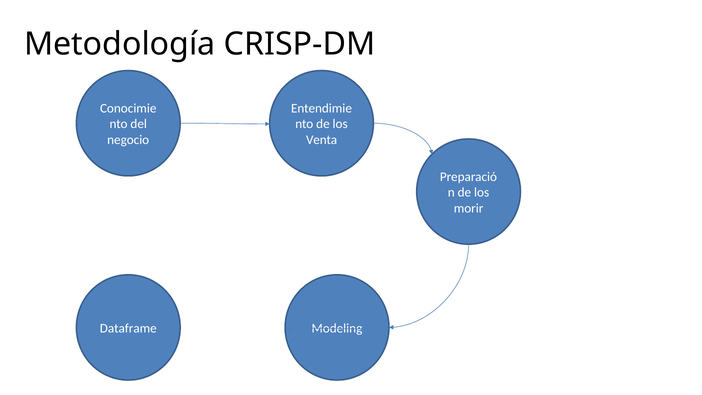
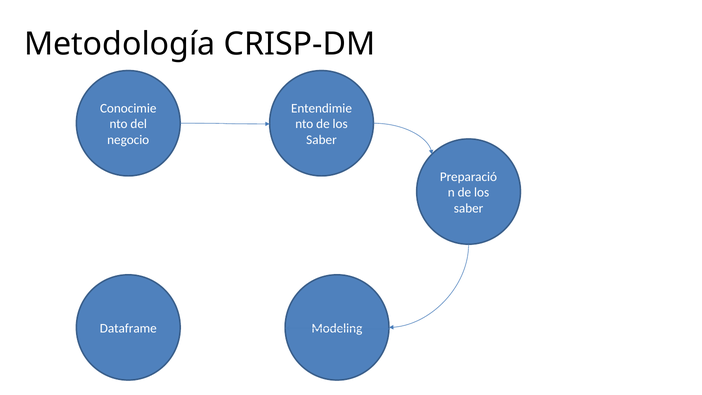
Venta at (322, 140): Venta -> Saber
morir at (469, 208): morir -> saber
